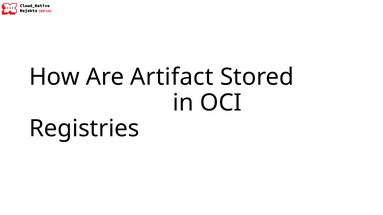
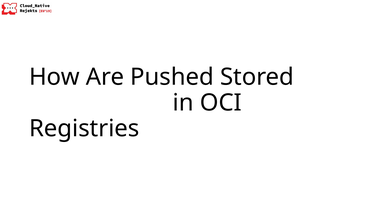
Artifact: Artifact -> Pushed
